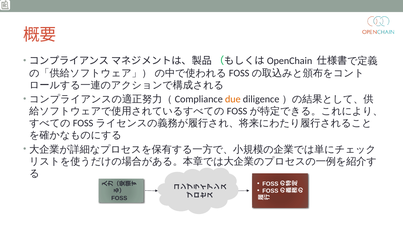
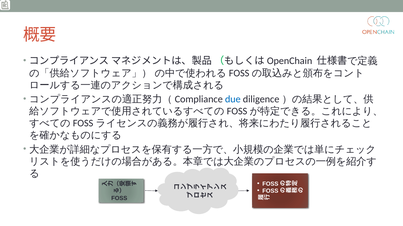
due colour: orange -> blue
